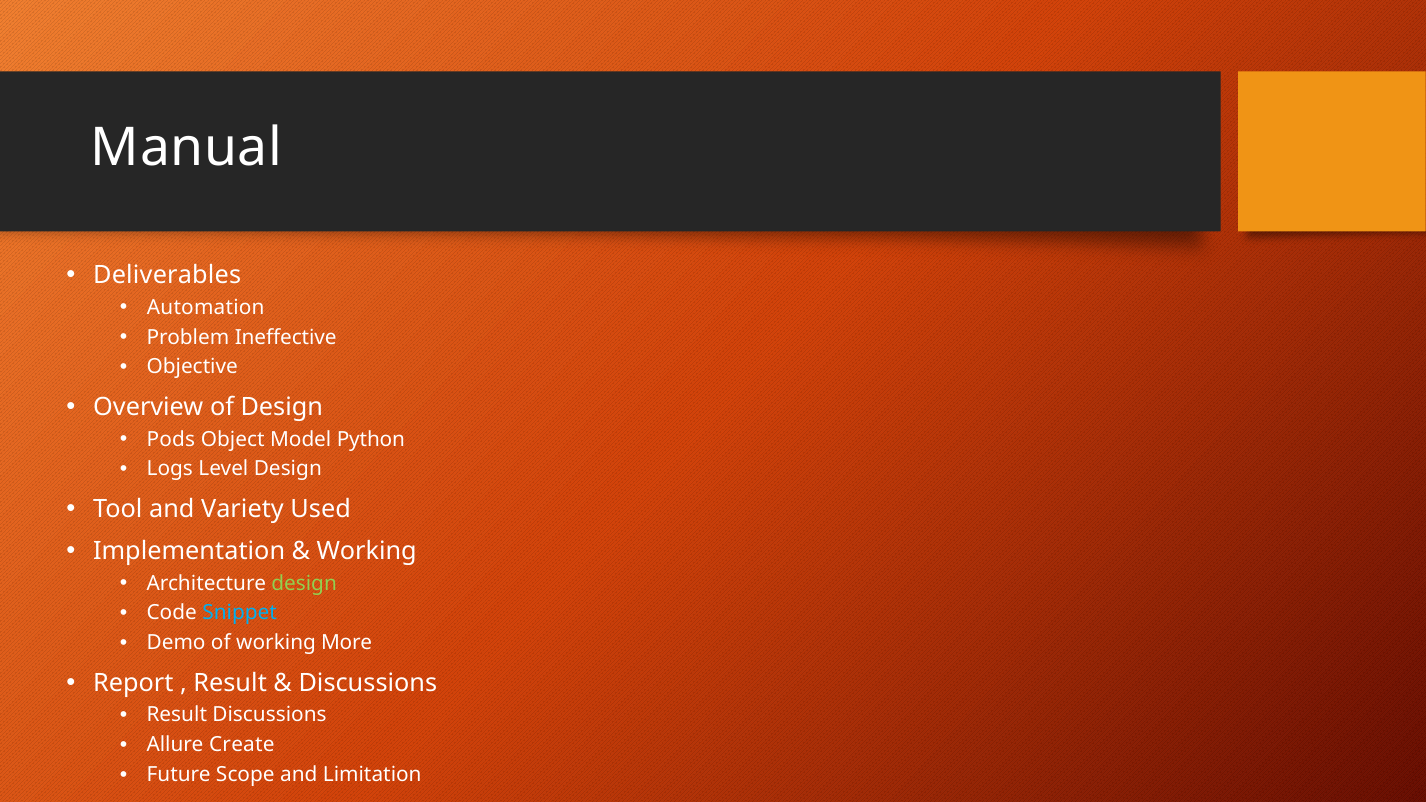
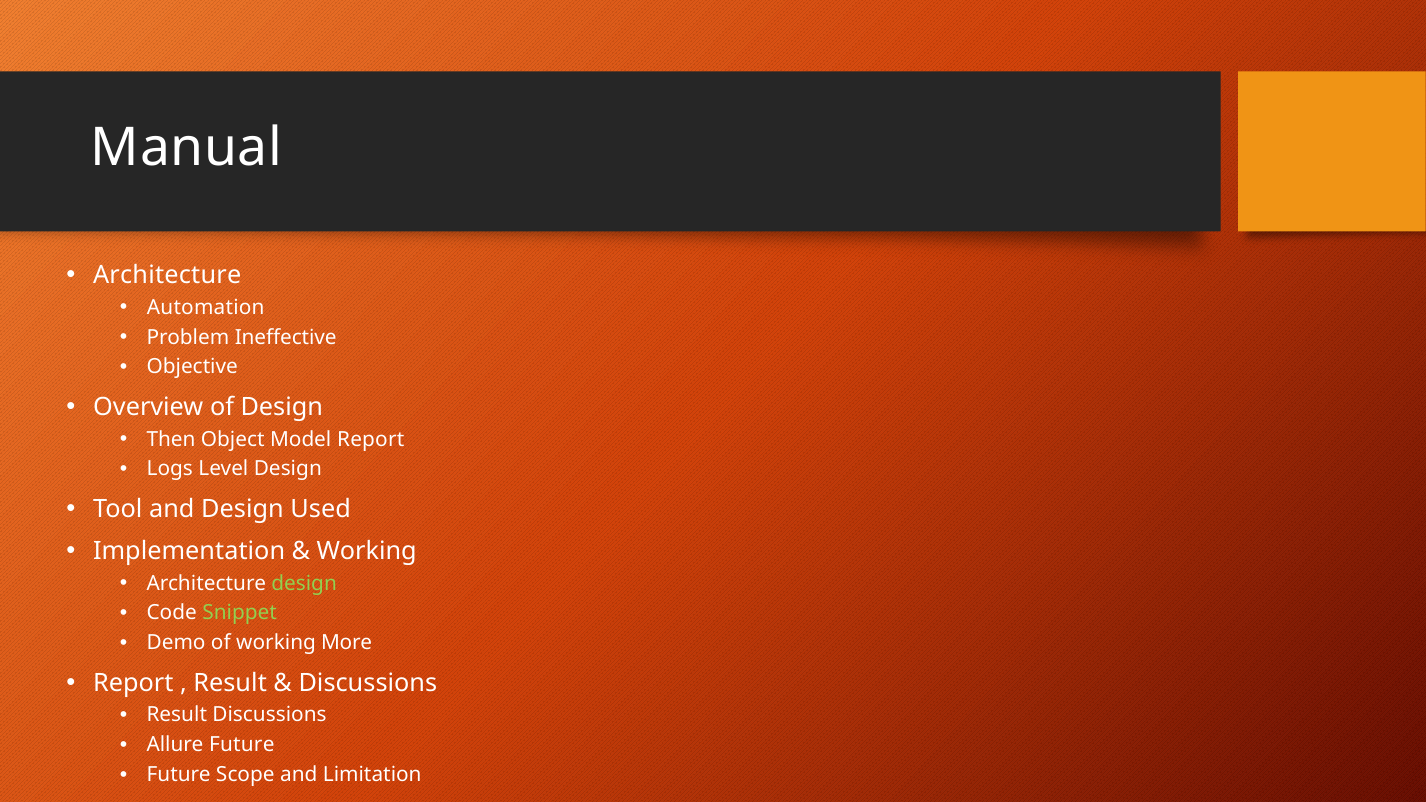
Deliverables at (167, 275): Deliverables -> Architecture
Pods: Pods -> Then
Model Python: Python -> Report
and Variety: Variety -> Design
Snippet colour: light blue -> light green
Allure Create: Create -> Future
